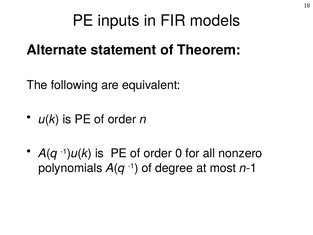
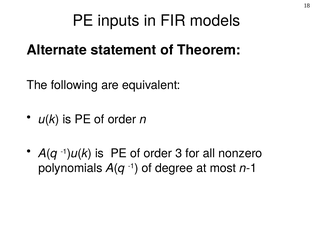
0: 0 -> 3
